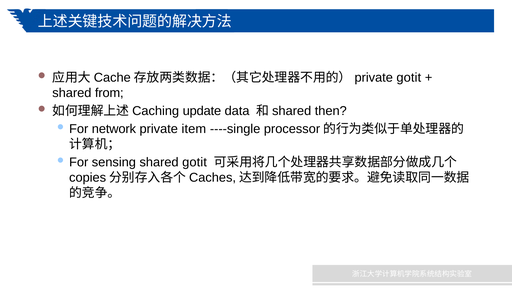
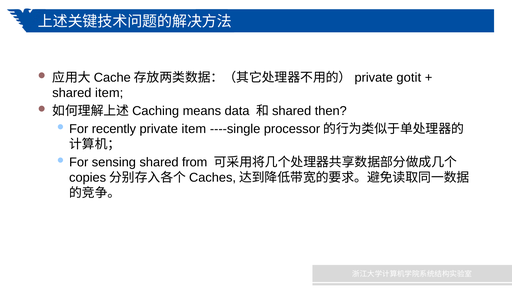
shared from: from -> item
update: update -> means
network: network -> recently
shared gotit: gotit -> from
